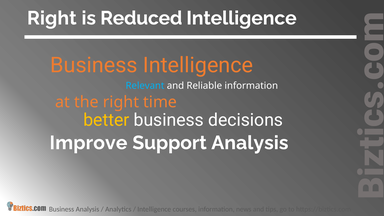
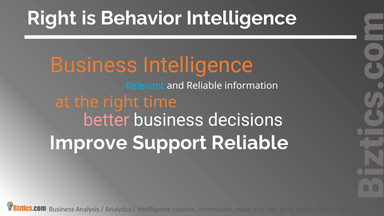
Reduced: Reduced -> Behavior
better colour: yellow -> pink
Support Analysis: Analysis -> Reliable
